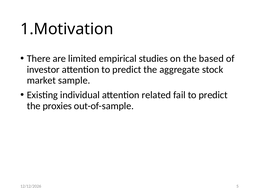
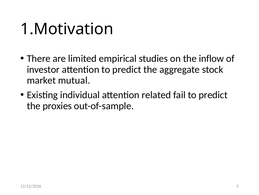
based: based -> inflow
sample: sample -> mutual
